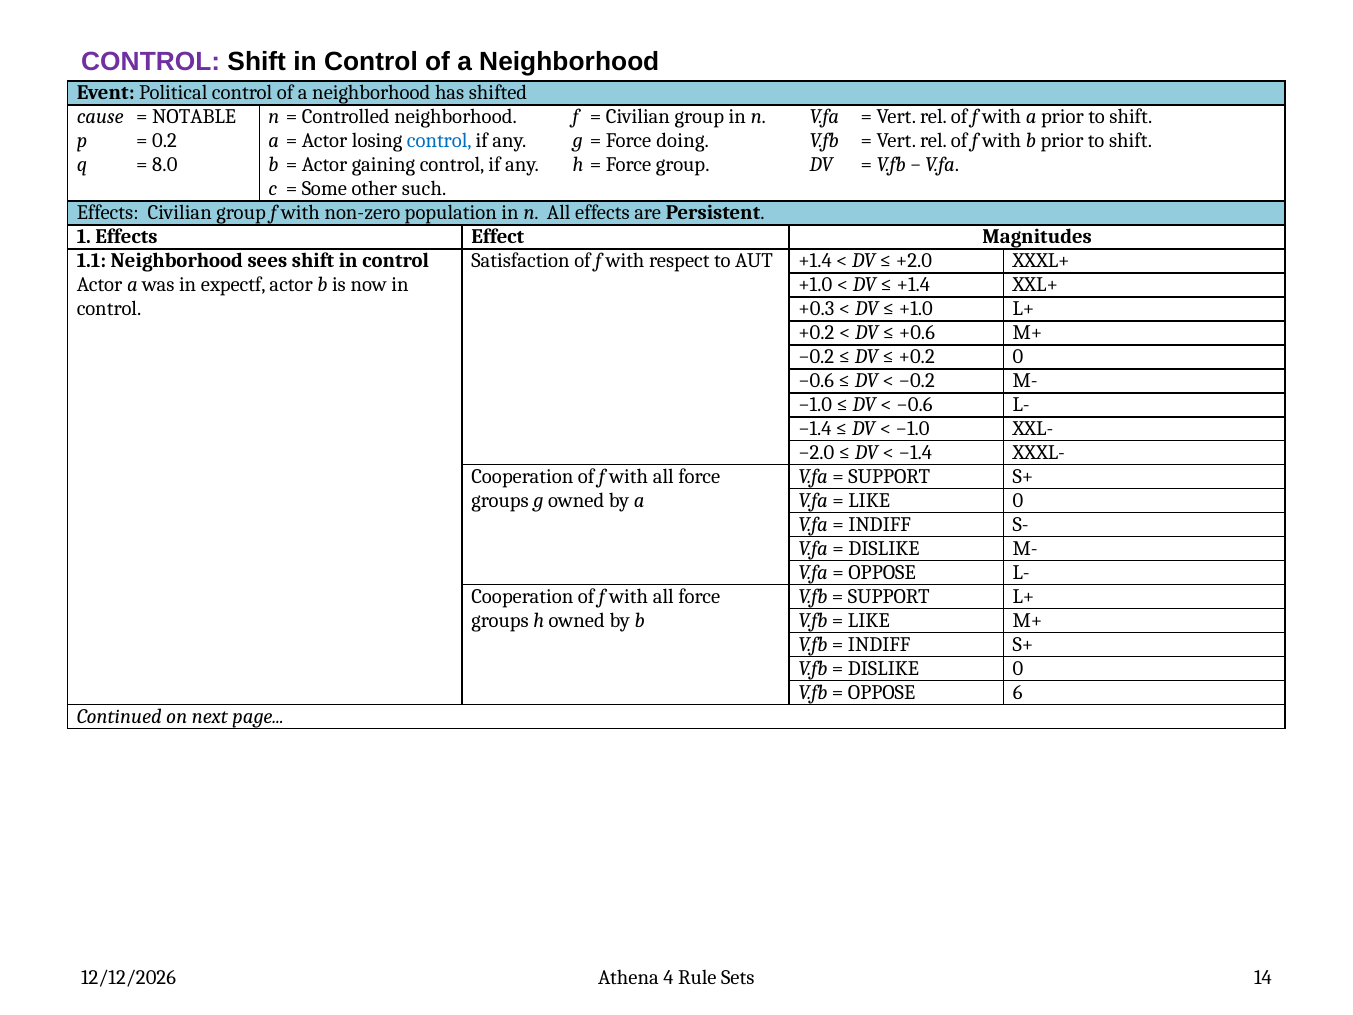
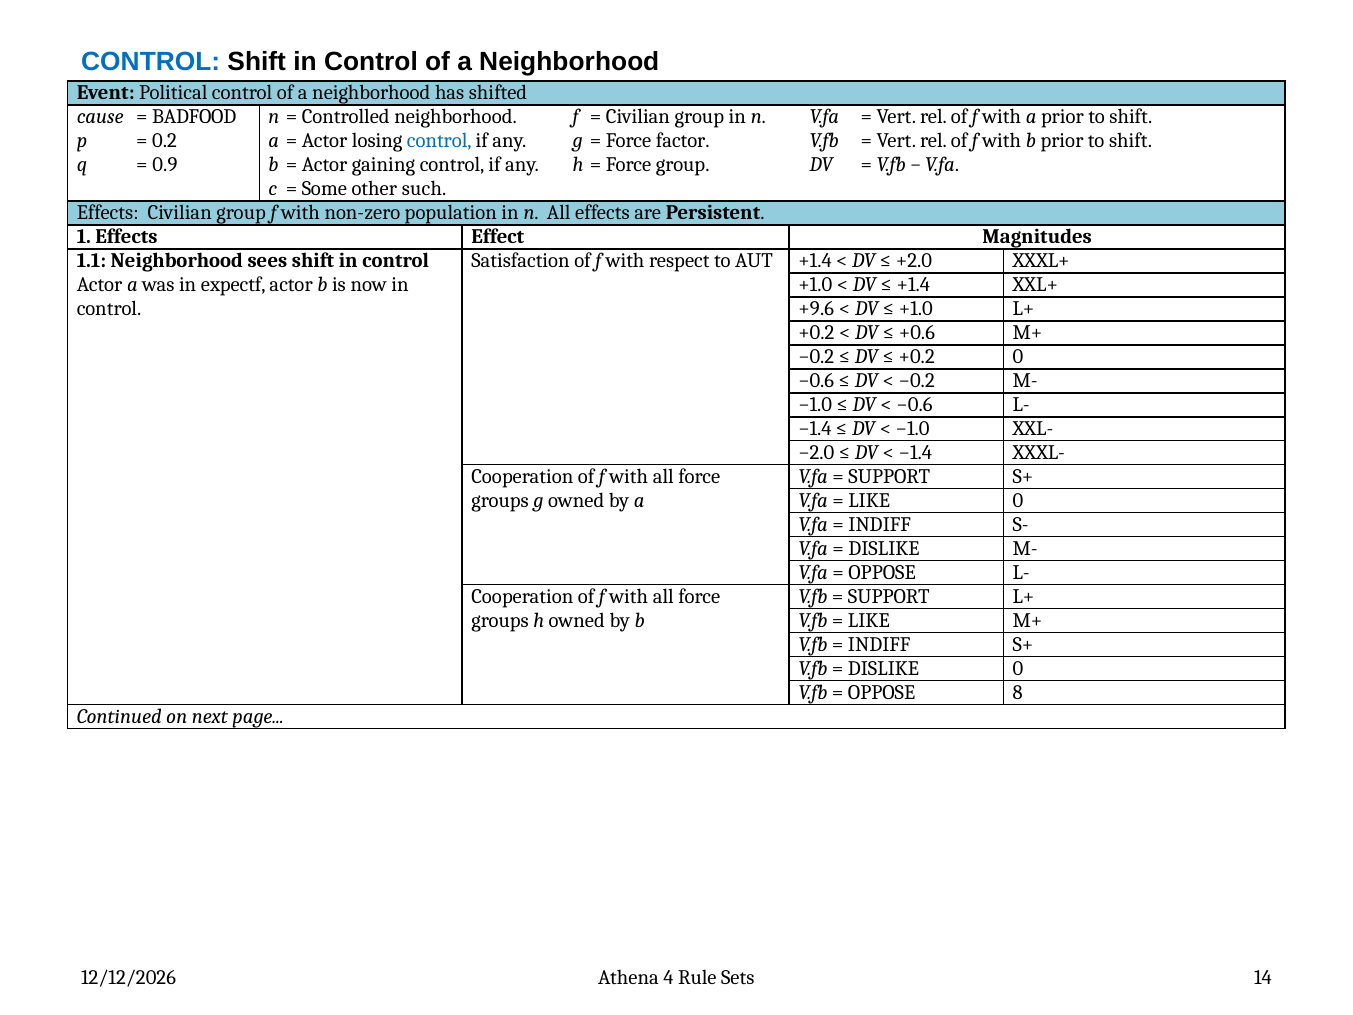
CONTROL at (151, 62) colour: purple -> blue
NOTABLE: NOTABLE -> BADFOOD
doing: doing -> factor
8.0: 8.0 -> 0.9
+0.3: +0.3 -> +9.6
6: 6 -> 8
